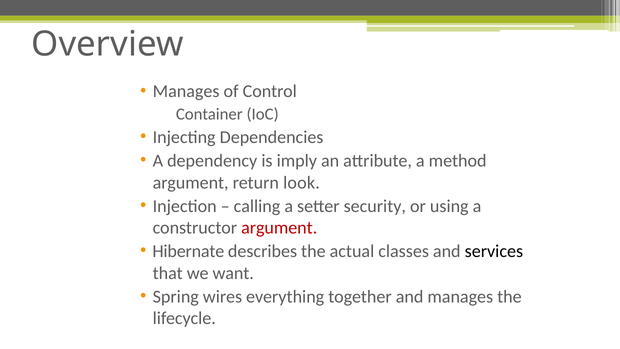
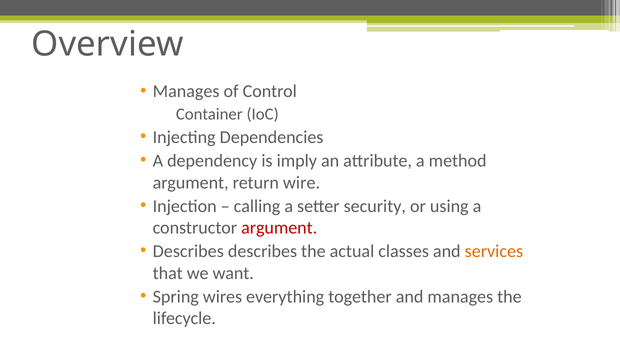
look: look -> wire
Hibernate at (188, 251): Hibernate -> Describes
services colour: black -> orange
